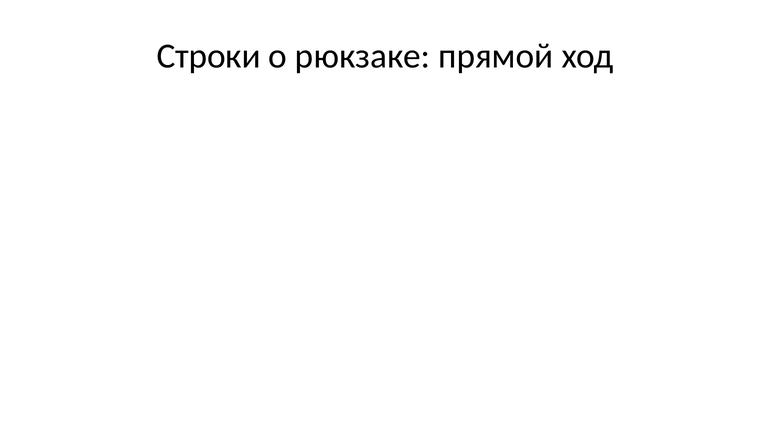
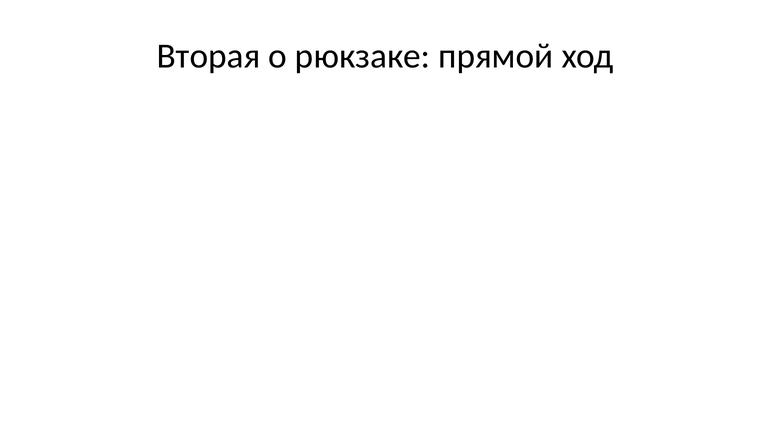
Строки: Строки -> Вторая
